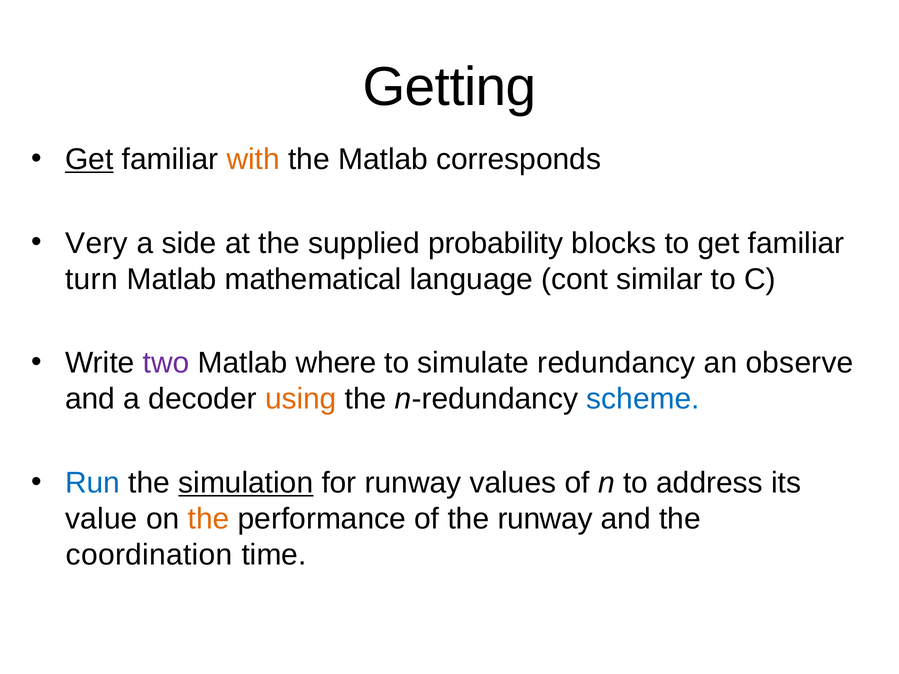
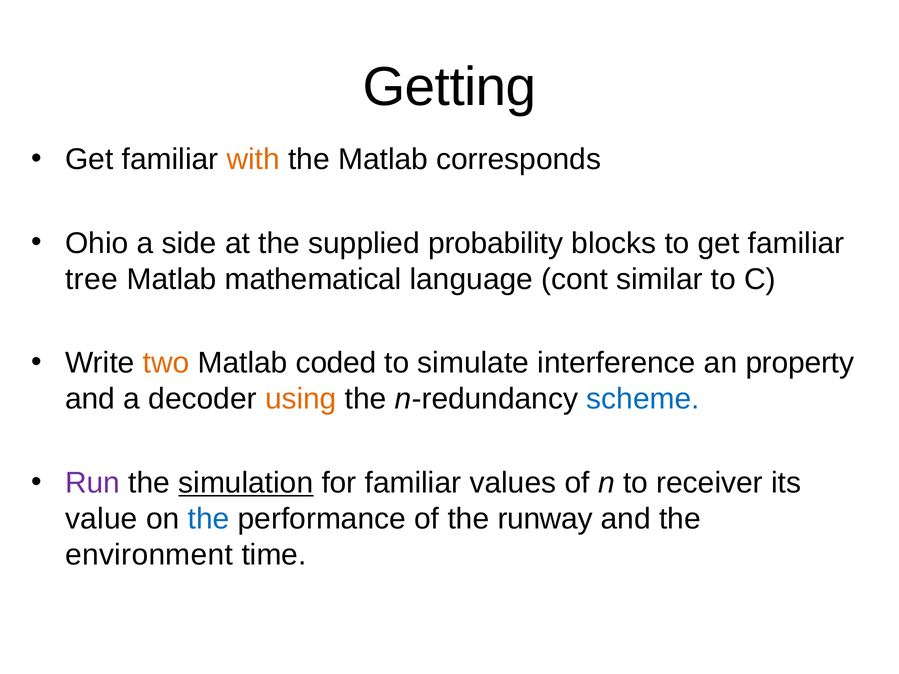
Get at (89, 159) underline: present -> none
Very: Very -> Ohio
turn: turn -> tree
two colour: purple -> orange
where: where -> coded
redundancy: redundancy -> interference
observe: observe -> property
Run colour: blue -> purple
for runway: runway -> familiar
address: address -> receiver
the at (209, 519) colour: orange -> blue
coordination: coordination -> environment
